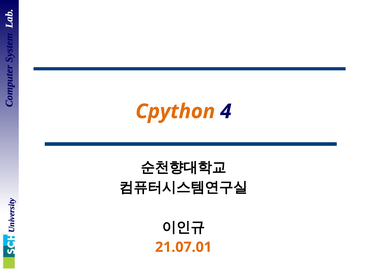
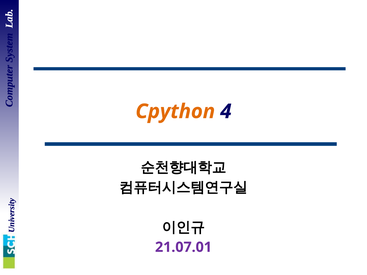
21.07.01 colour: orange -> purple
